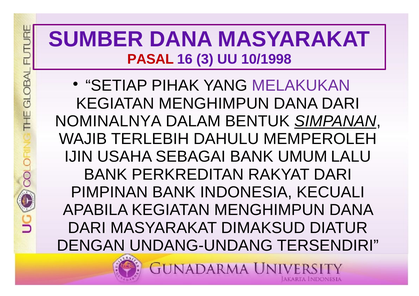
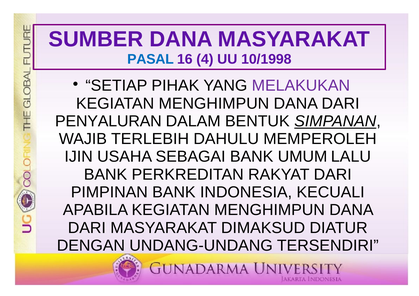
PASAL colour: red -> blue
3: 3 -> 4
NOMINALNYA: NOMINALNYA -> PENYALURAN
